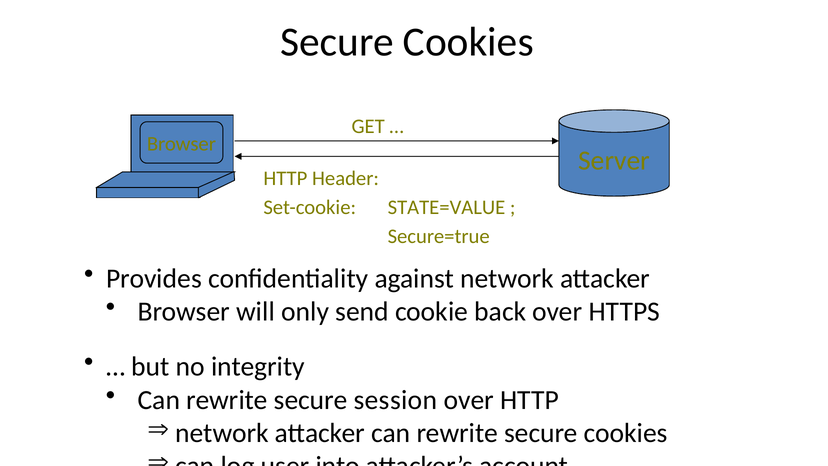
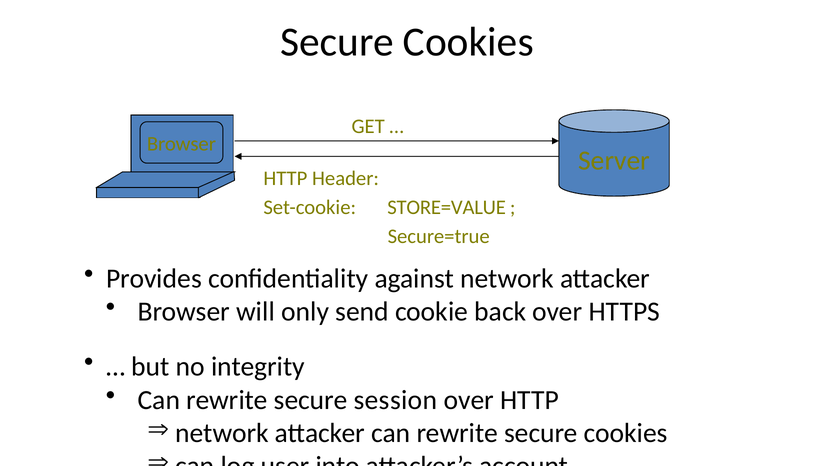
STATE=VALUE: STATE=VALUE -> STORE=VALUE
